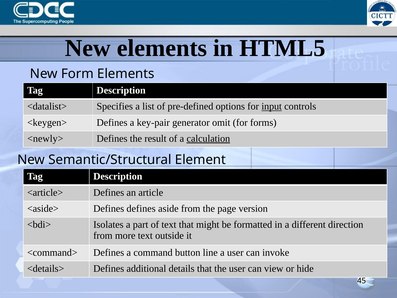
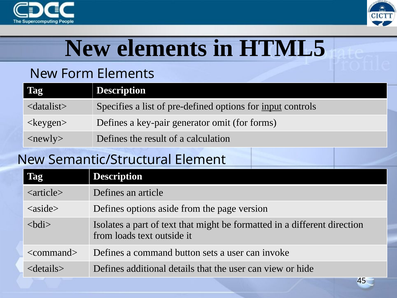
calculation underline: present -> none
Defines defines: defines -> options
more: more -> loads
line: line -> sets
